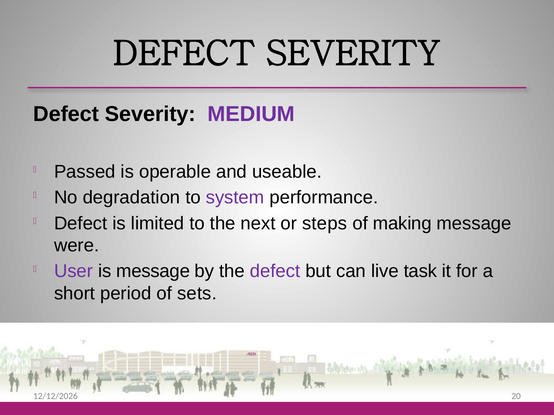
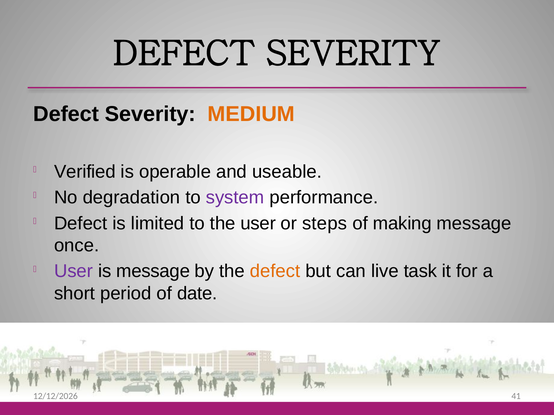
MEDIUM colour: purple -> orange
Passed: Passed -> Verified
the next: next -> user
were: were -> once
defect at (275, 272) colour: purple -> orange
sets: sets -> date
20: 20 -> 41
